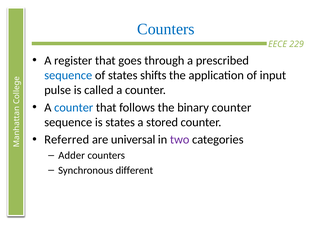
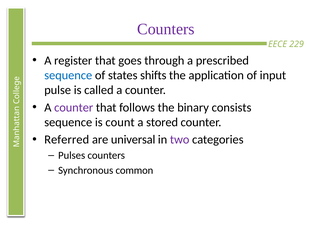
Counters at (166, 29) colour: blue -> purple
counter at (74, 107) colour: blue -> purple
binary counter: counter -> consists
is states: states -> count
Adder: Adder -> Pulses
different: different -> common
